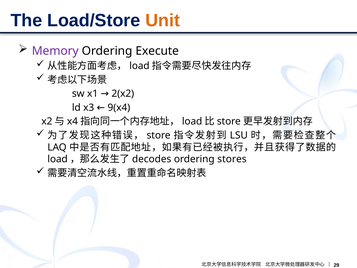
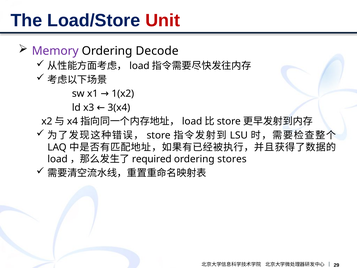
Unit colour: orange -> red
Execute: Execute -> Decode
2(x2: 2(x2 -> 1(x2
9(x4: 9(x4 -> 3(x4
decodes: decodes -> required
